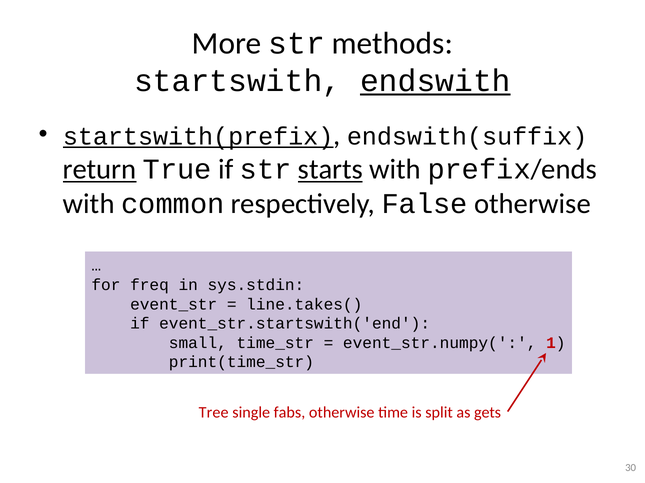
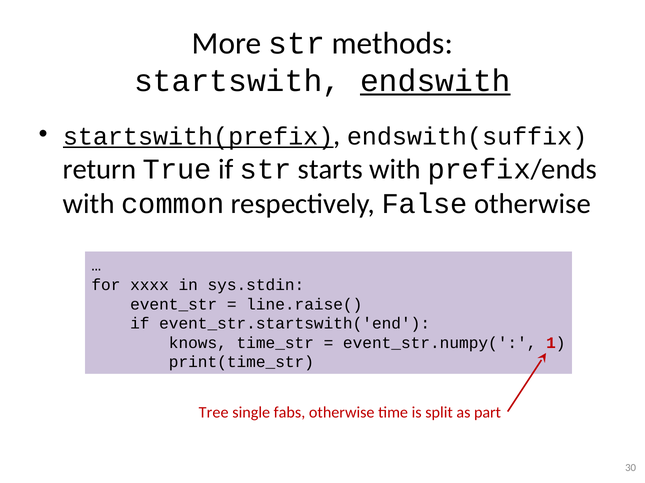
return underline: present -> none
starts underline: present -> none
freq: freq -> xxxx
line.takes(: line.takes( -> line.raise(
small: small -> knows
gets: gets -> part
